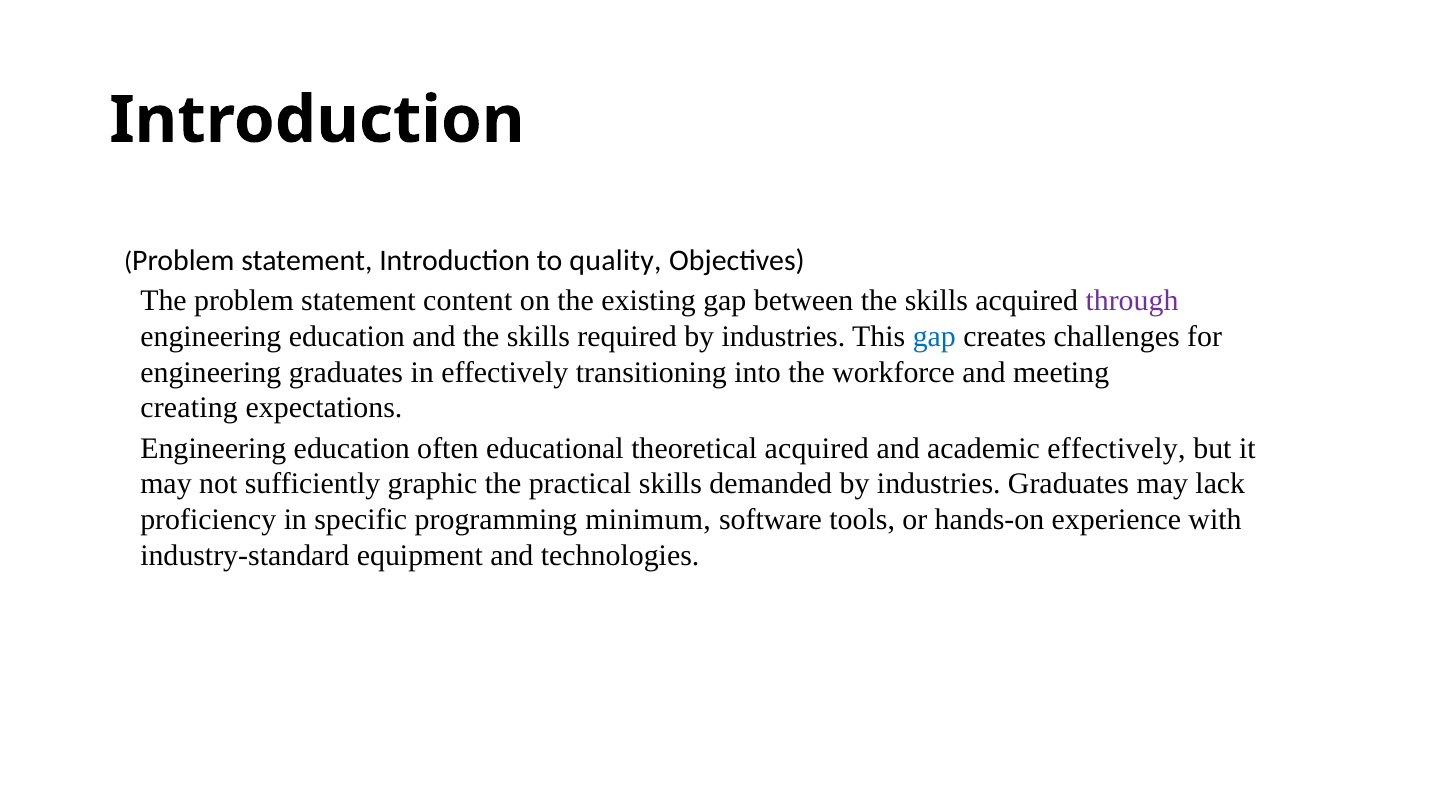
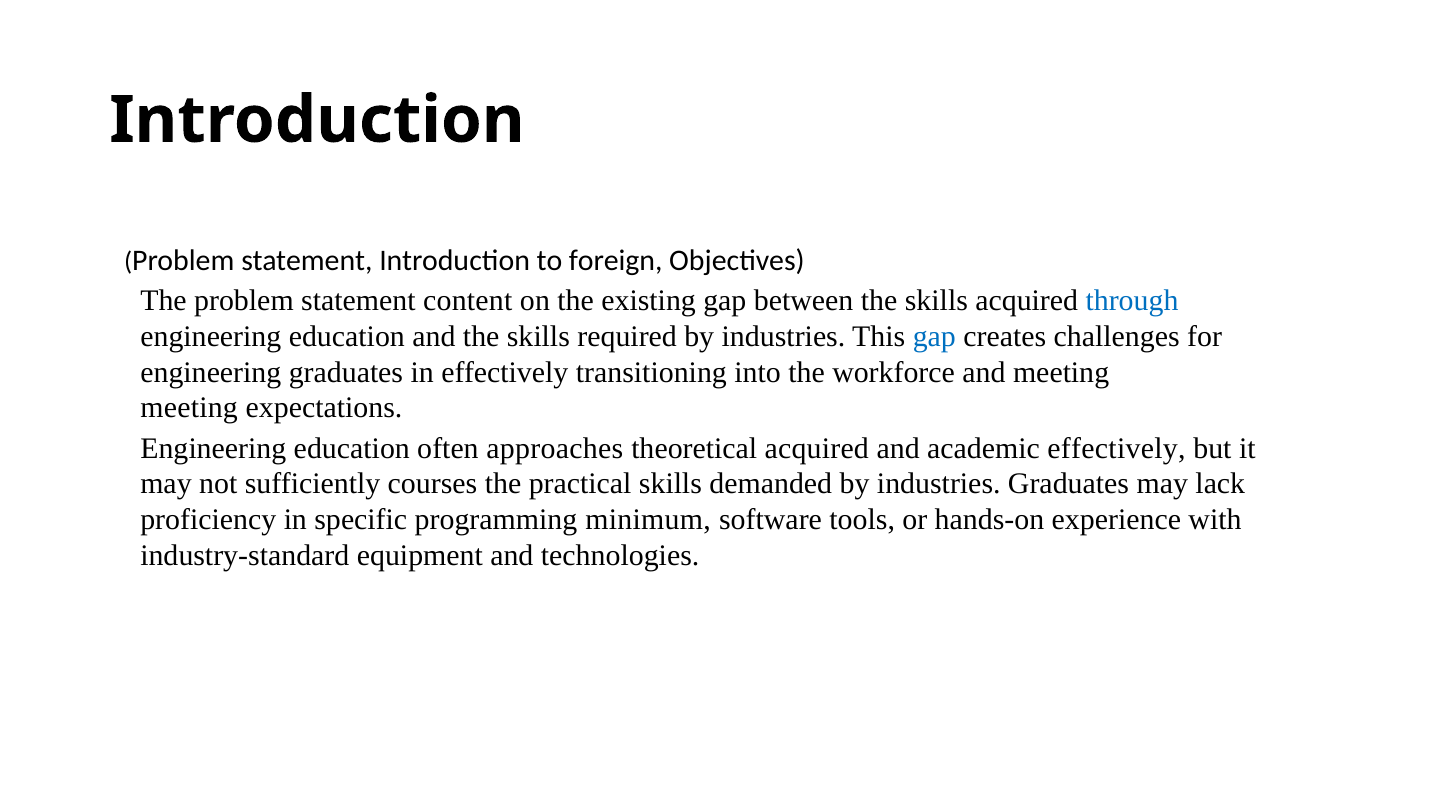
quality: quality -> foreign
through colour: purple -> blue
creating at (189, 408): creating -> meeting
educational: educational -> approaches
graphic: graphic -> courses
